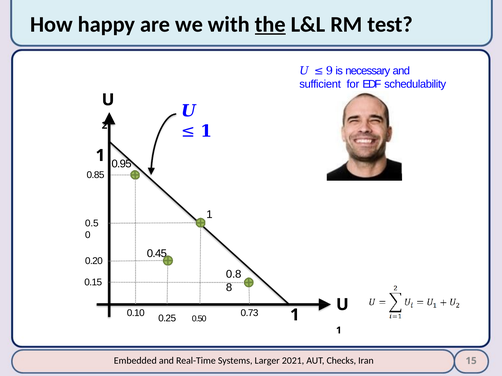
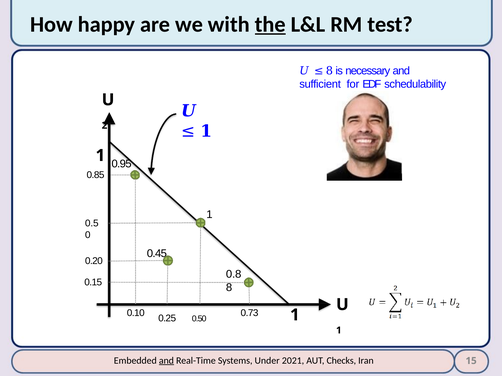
9 at (329, 71): 9 -> 8
and at (166, 361) underline: none -> present
Larger: Larger -> Under
